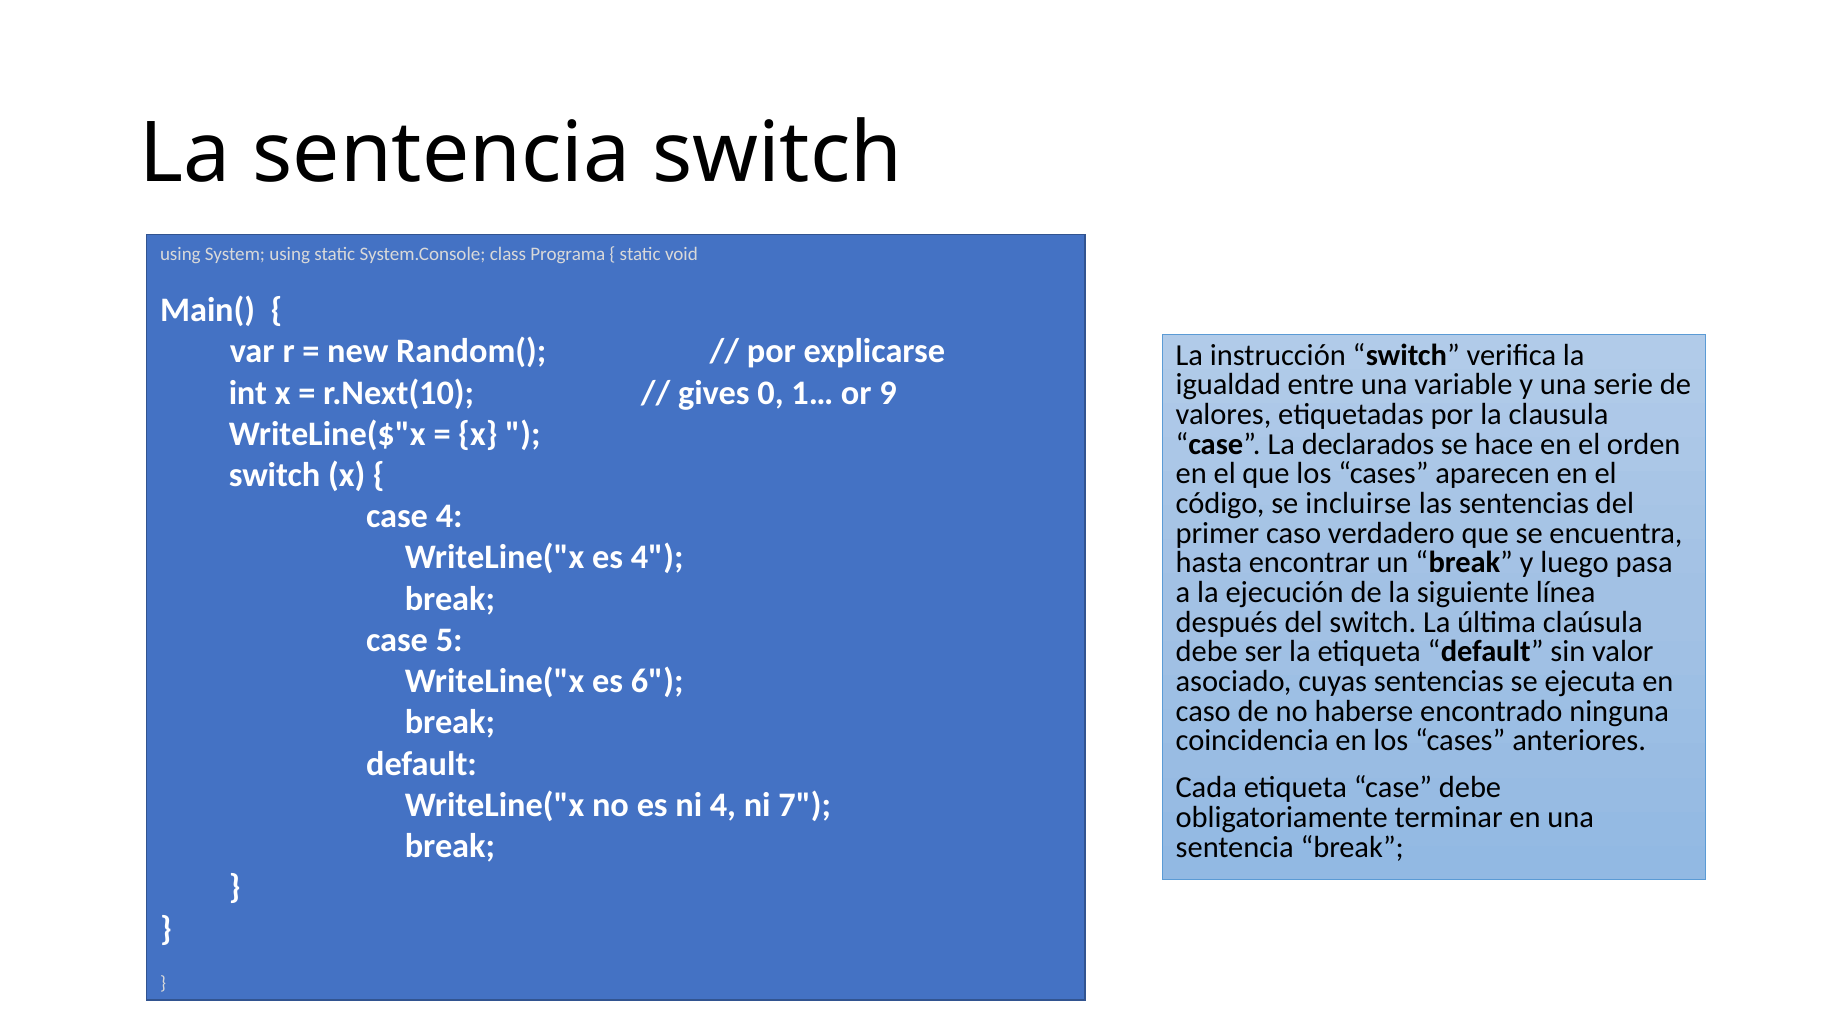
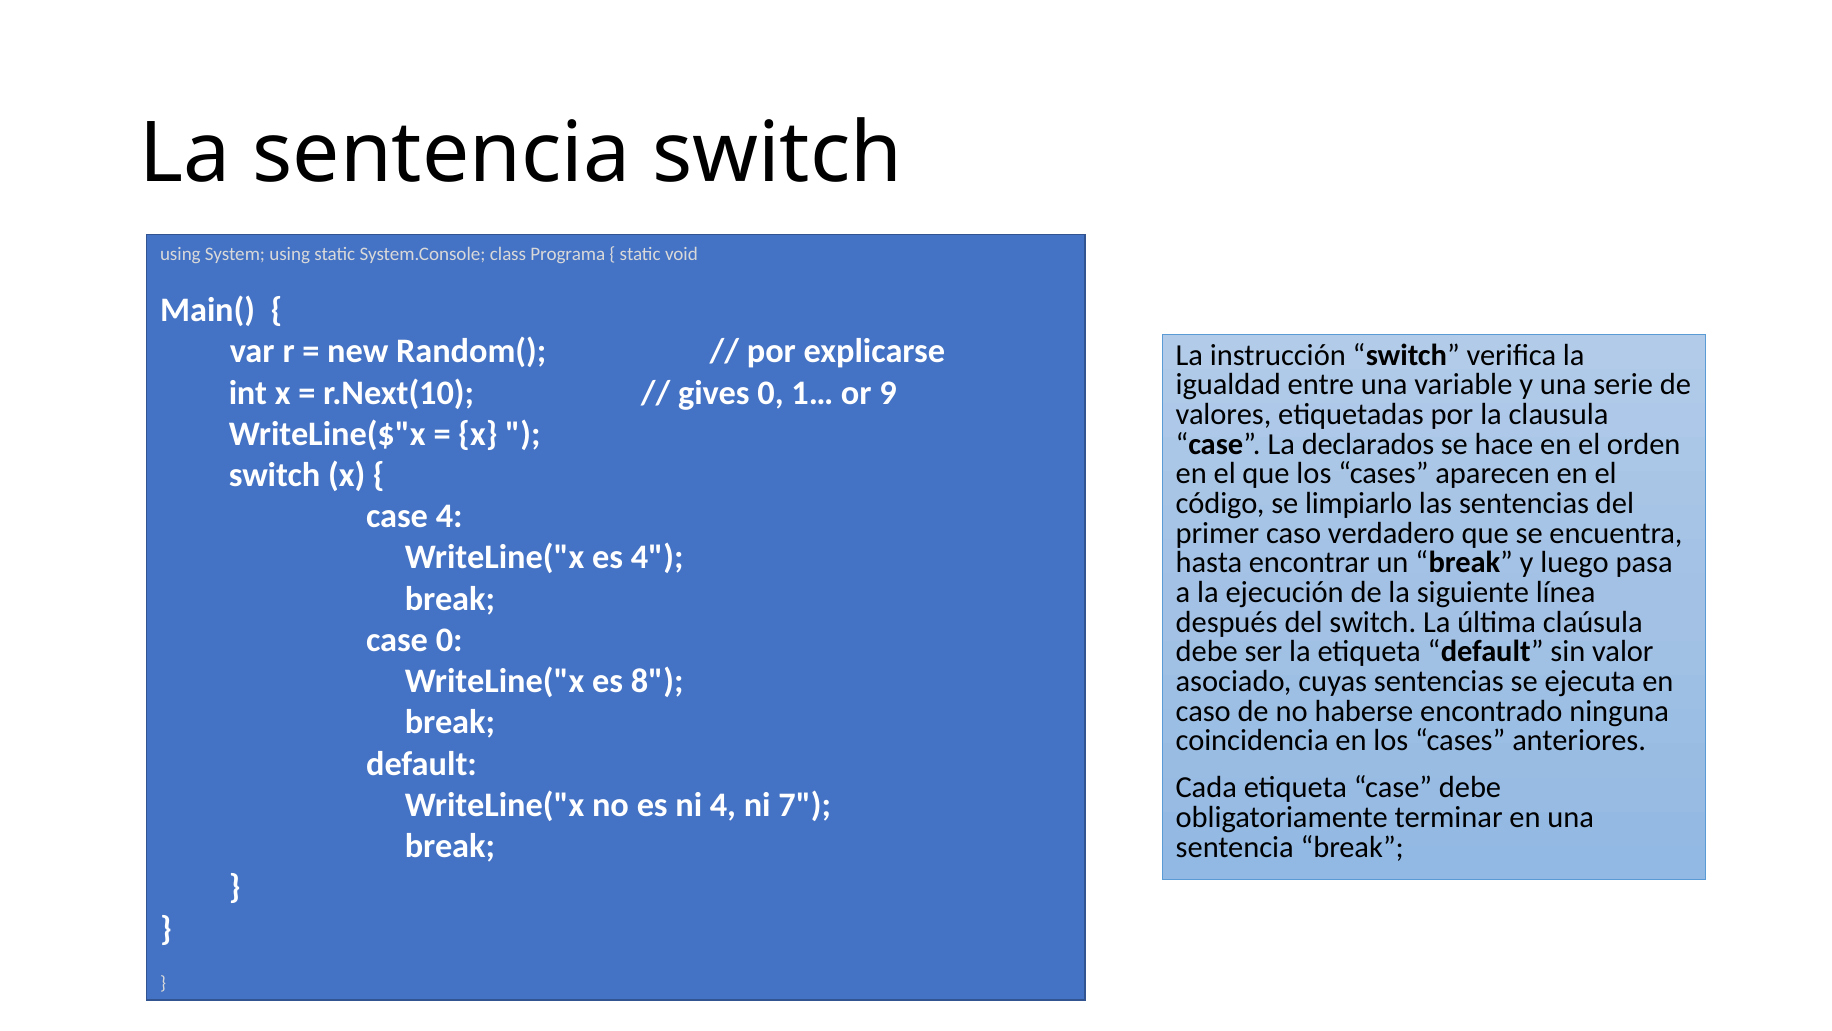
incluirse: incluirse -> limpiarlo
case 5: 5 -> 0
6: 6 -> 8
